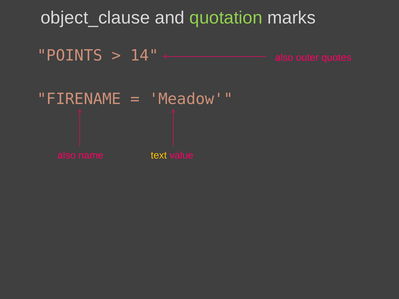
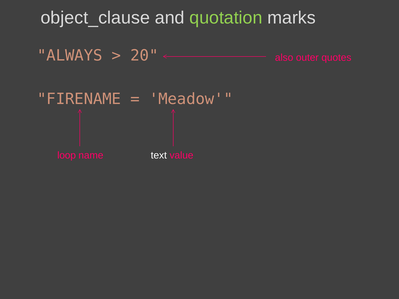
POINTS: POINTS -> ALWAYS
14: 14 -> 20
also at (67, 155): also -> loop
text colour: yellow -> white
